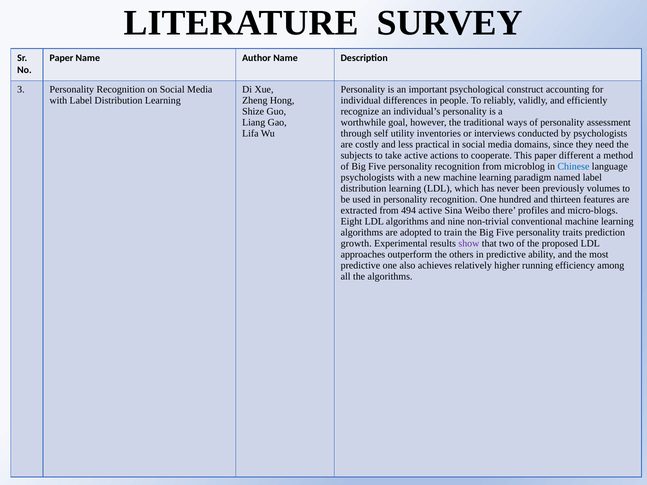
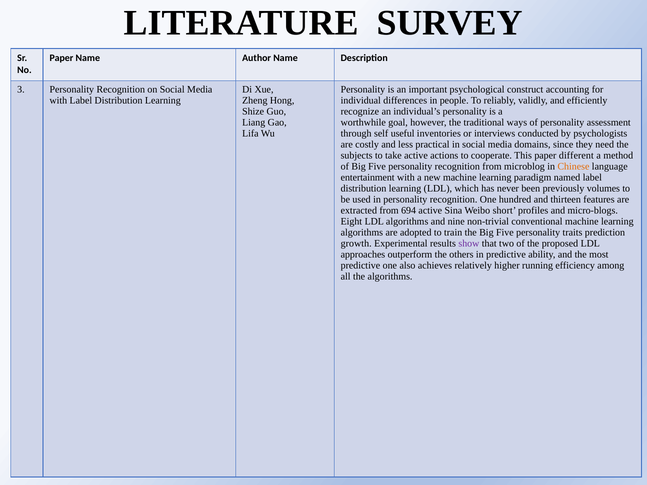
utility: utility -> useful
Chinese colour: blue -> orange
psychologists at (368, 178): psychologists -> entertainment
494: 494 -> 694
there: there -> short
